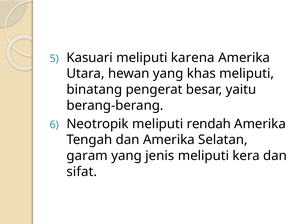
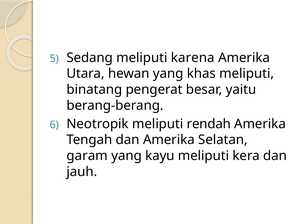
Kasuari: Kasuari -> Sedang
jenis: jenis -> kayu
sifat: sifat -> jauh
